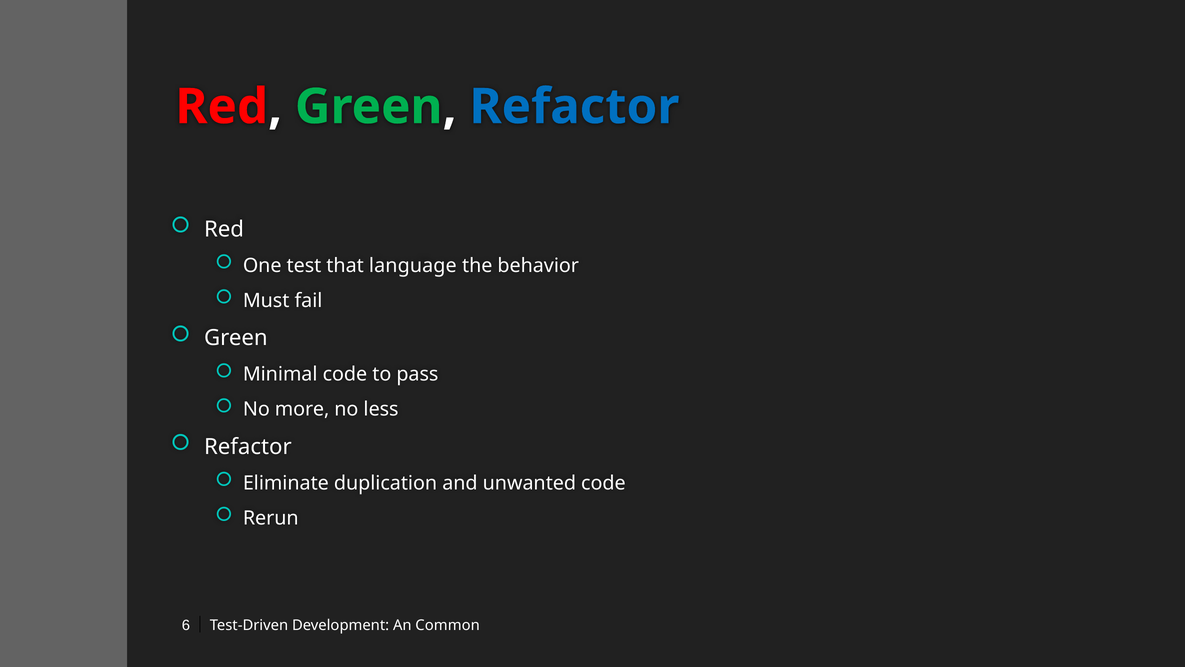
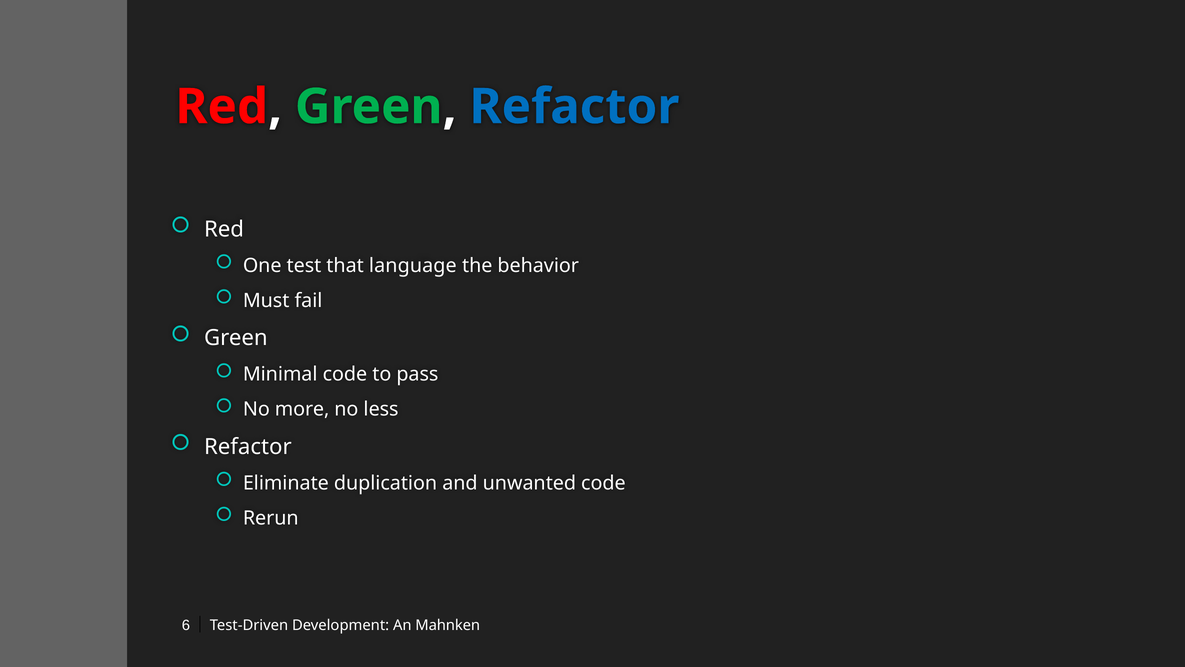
Common: Common -> Mahnken
